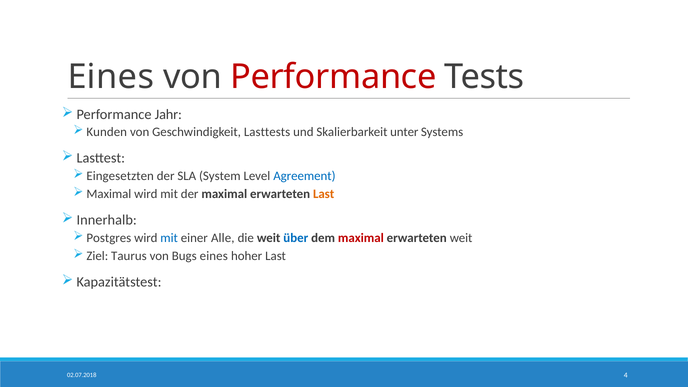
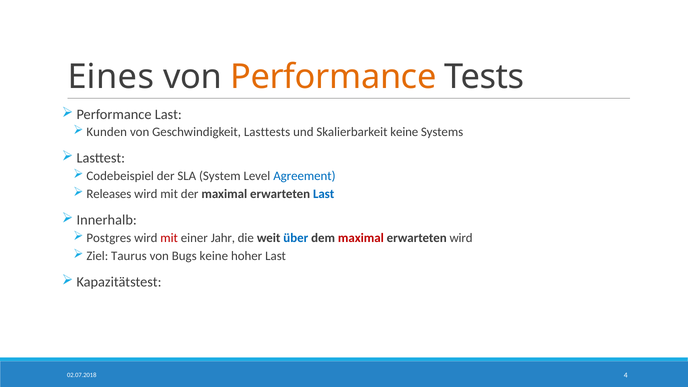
Performance at (333, 77) colour: red -> orange
Performance Jahr: Jahr -> Last
Skalierbarkeit unter: unter -> keine
Eingesetzten: Eingesetzten -> Codebeispiel
Maximal at (109, 194): Maximal -> Releases
Last at (324, 194) colour: orange -> blue
mit at (169, 238) colour: blue -> red
Alle: Alle -> Jahr
erwarteten weit: weit -> wird
Bugs eines: eines -> keine
